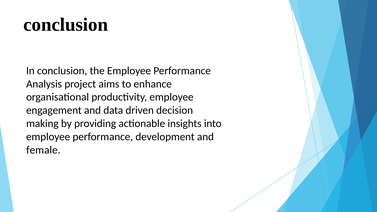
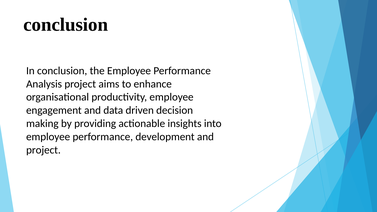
female at (43, 150): female -> project
